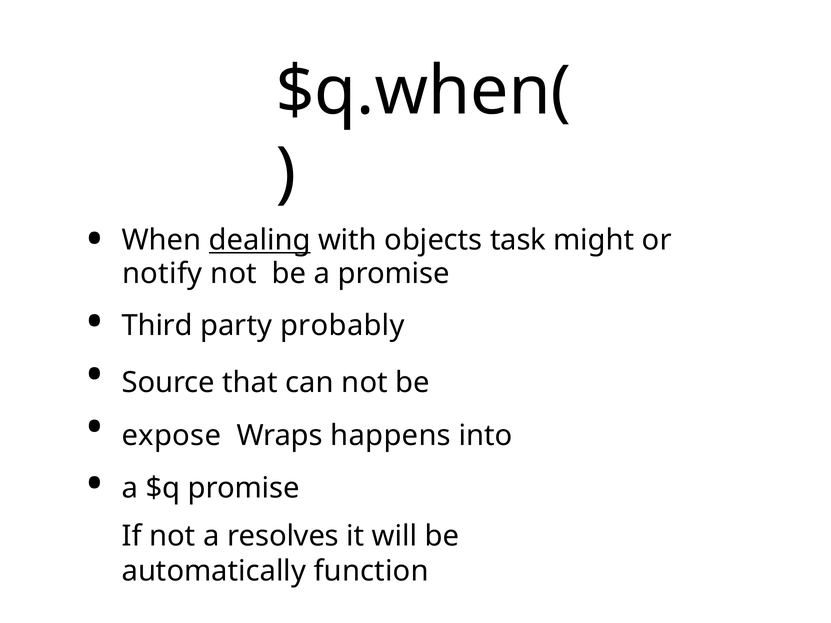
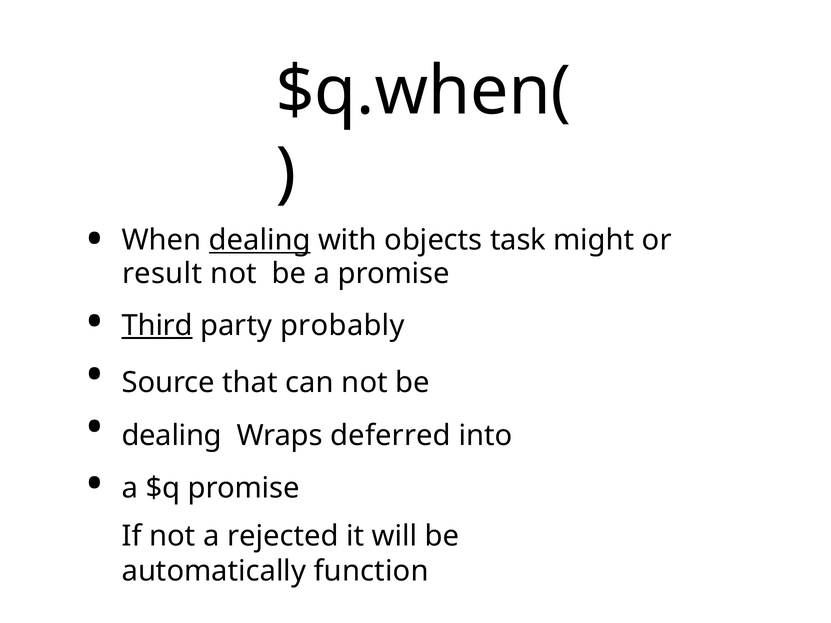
notify: notify -> result
Third underline: none -> present
expose at (171, 436): expose -> dealing
happens: happens -> deferred
resolves: resolves -> rejected
